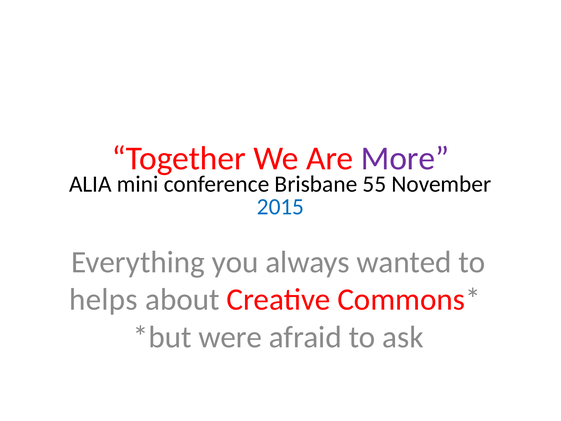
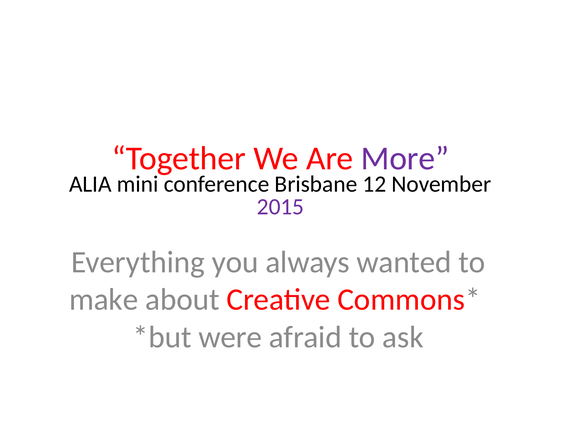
55: 55 -> 12
2015 colour: blue -> purple
helps: helps -> make
